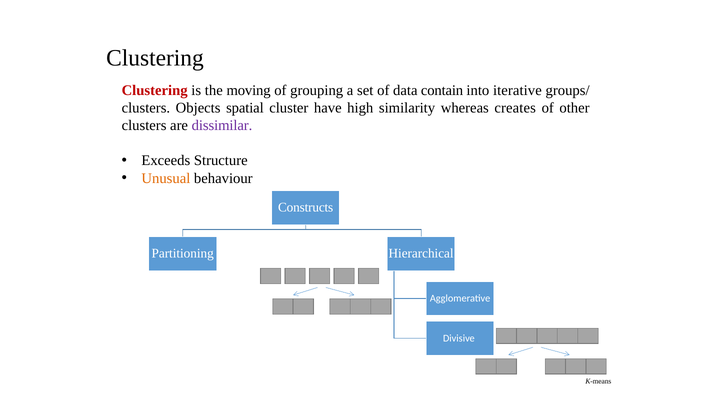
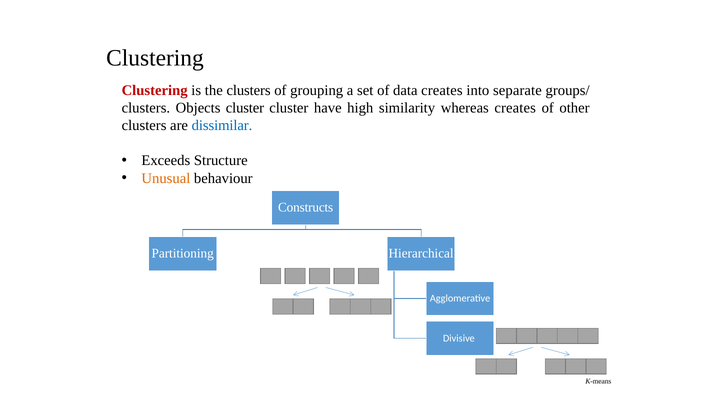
the moving: moving -> clusters
data contain: contain -> creates
iterative: iterative -> separate
Objects spatial: spatial -> cluster
dissimilar colour: purple -> blue
